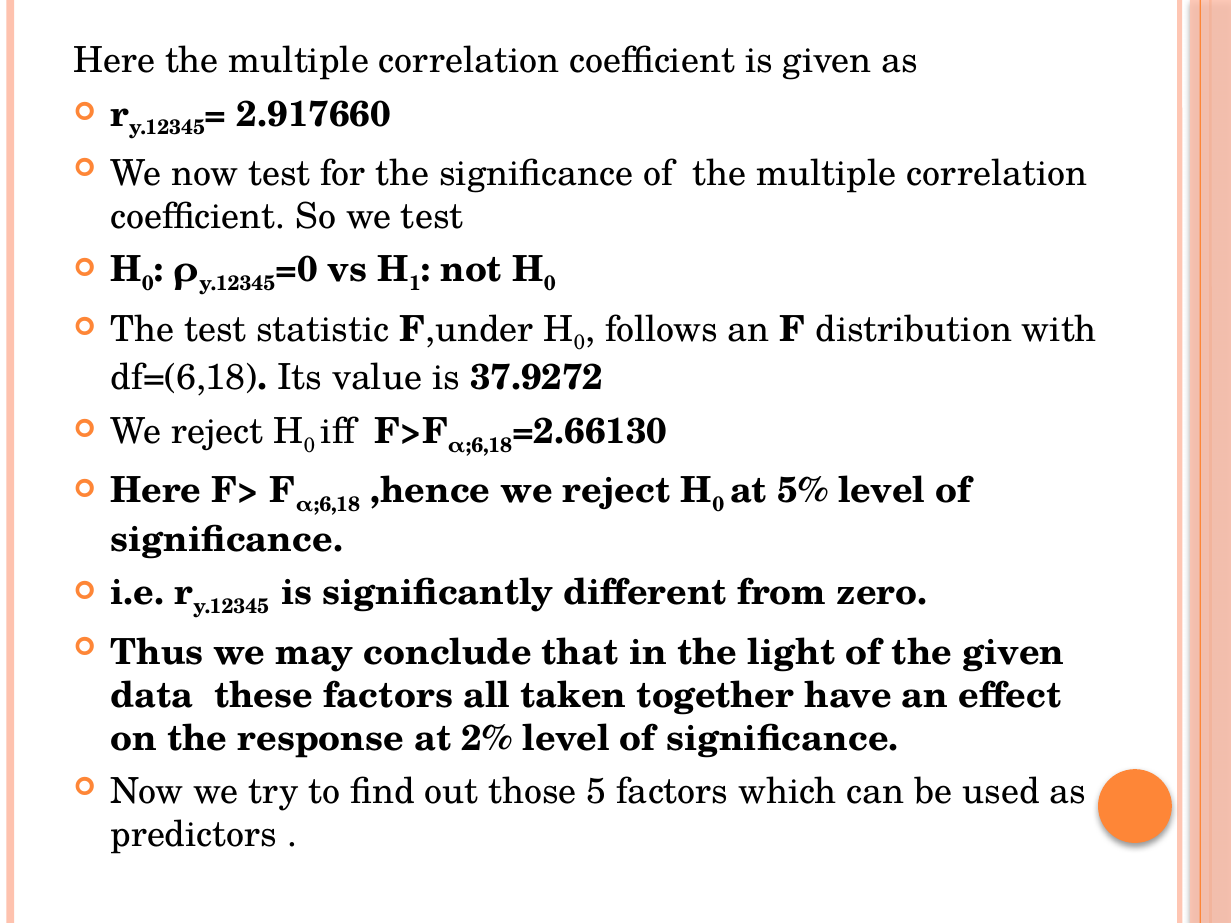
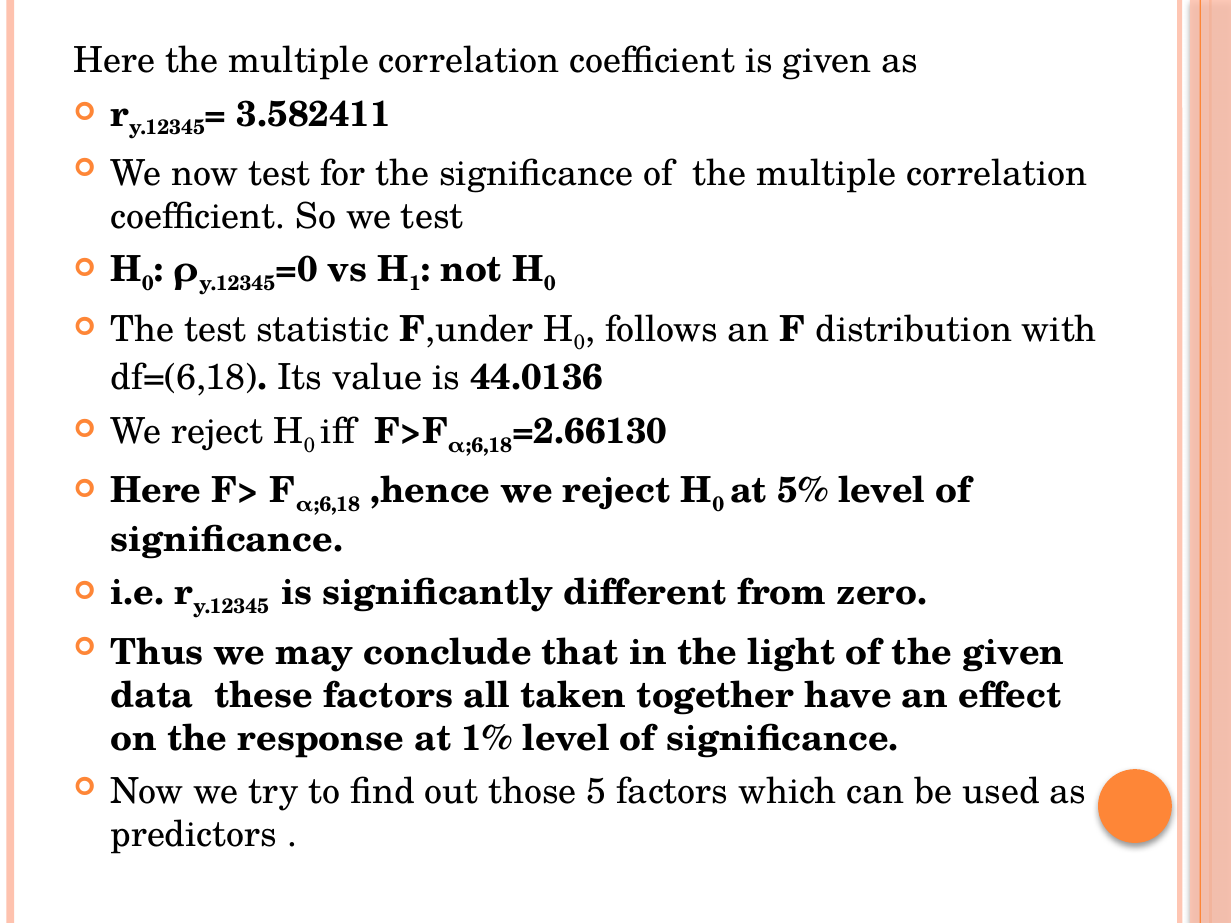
2.917660: 2.917660 -> 3.582411
37.9272: 37.9272 -> 44.0136
2%: 2% -> 1%
